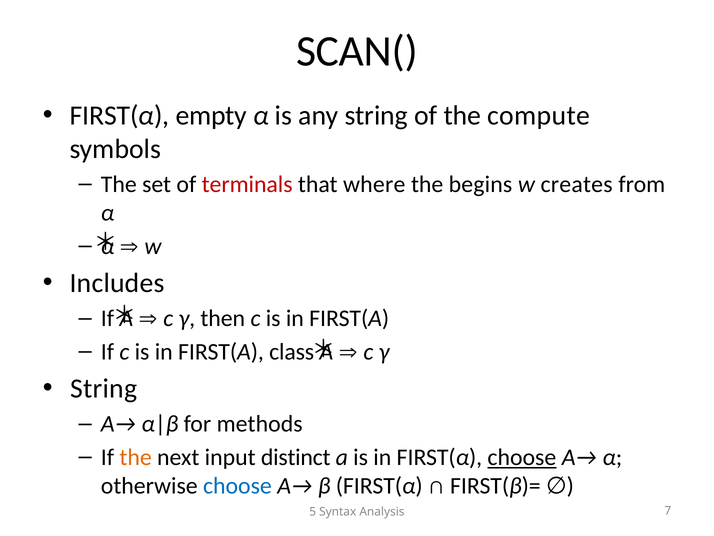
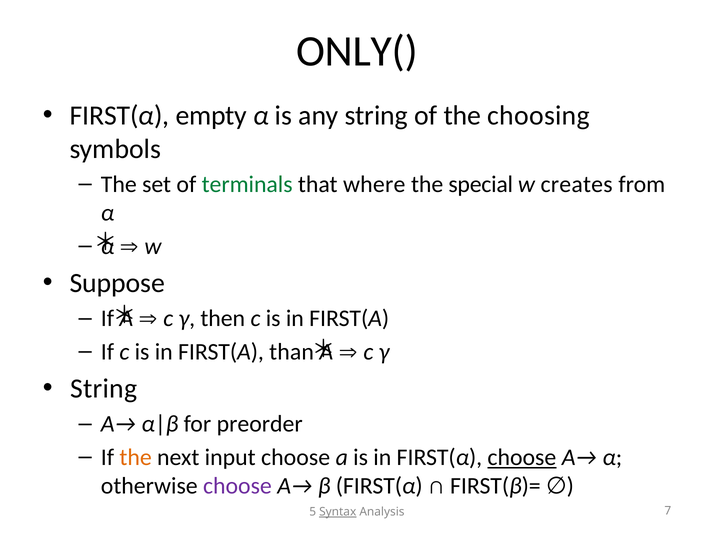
SCAN(: SCAN( -> ONLY(
compute: compute -> choosing
terminals colour: red -> green
begins: begins -> special
Includes: Includes -> Suppose
class: class -> than
methods: methods -> preorder
input distinct: distinct -> choose
choose at (237, 486) colour: blue -> purple
Syntax underline: none -> present
